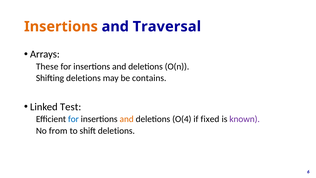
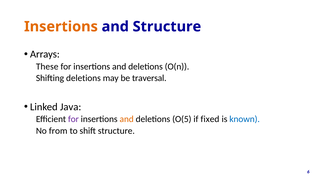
and Traversal: Traversal -> Structure
contains: contains -> traversal
Test: Test -> Java
for at (73, 119) colour: blue -> purple
O(4: O(4 -> O(5
known colour: purple -> blue
shift deletions: deletions -> structure
